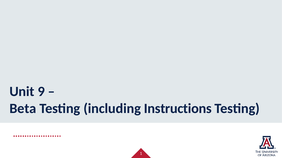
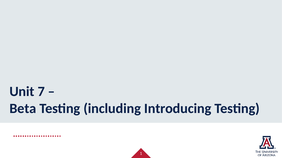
9: 9 -> 7
Instructions: Instructions -> Introducing
